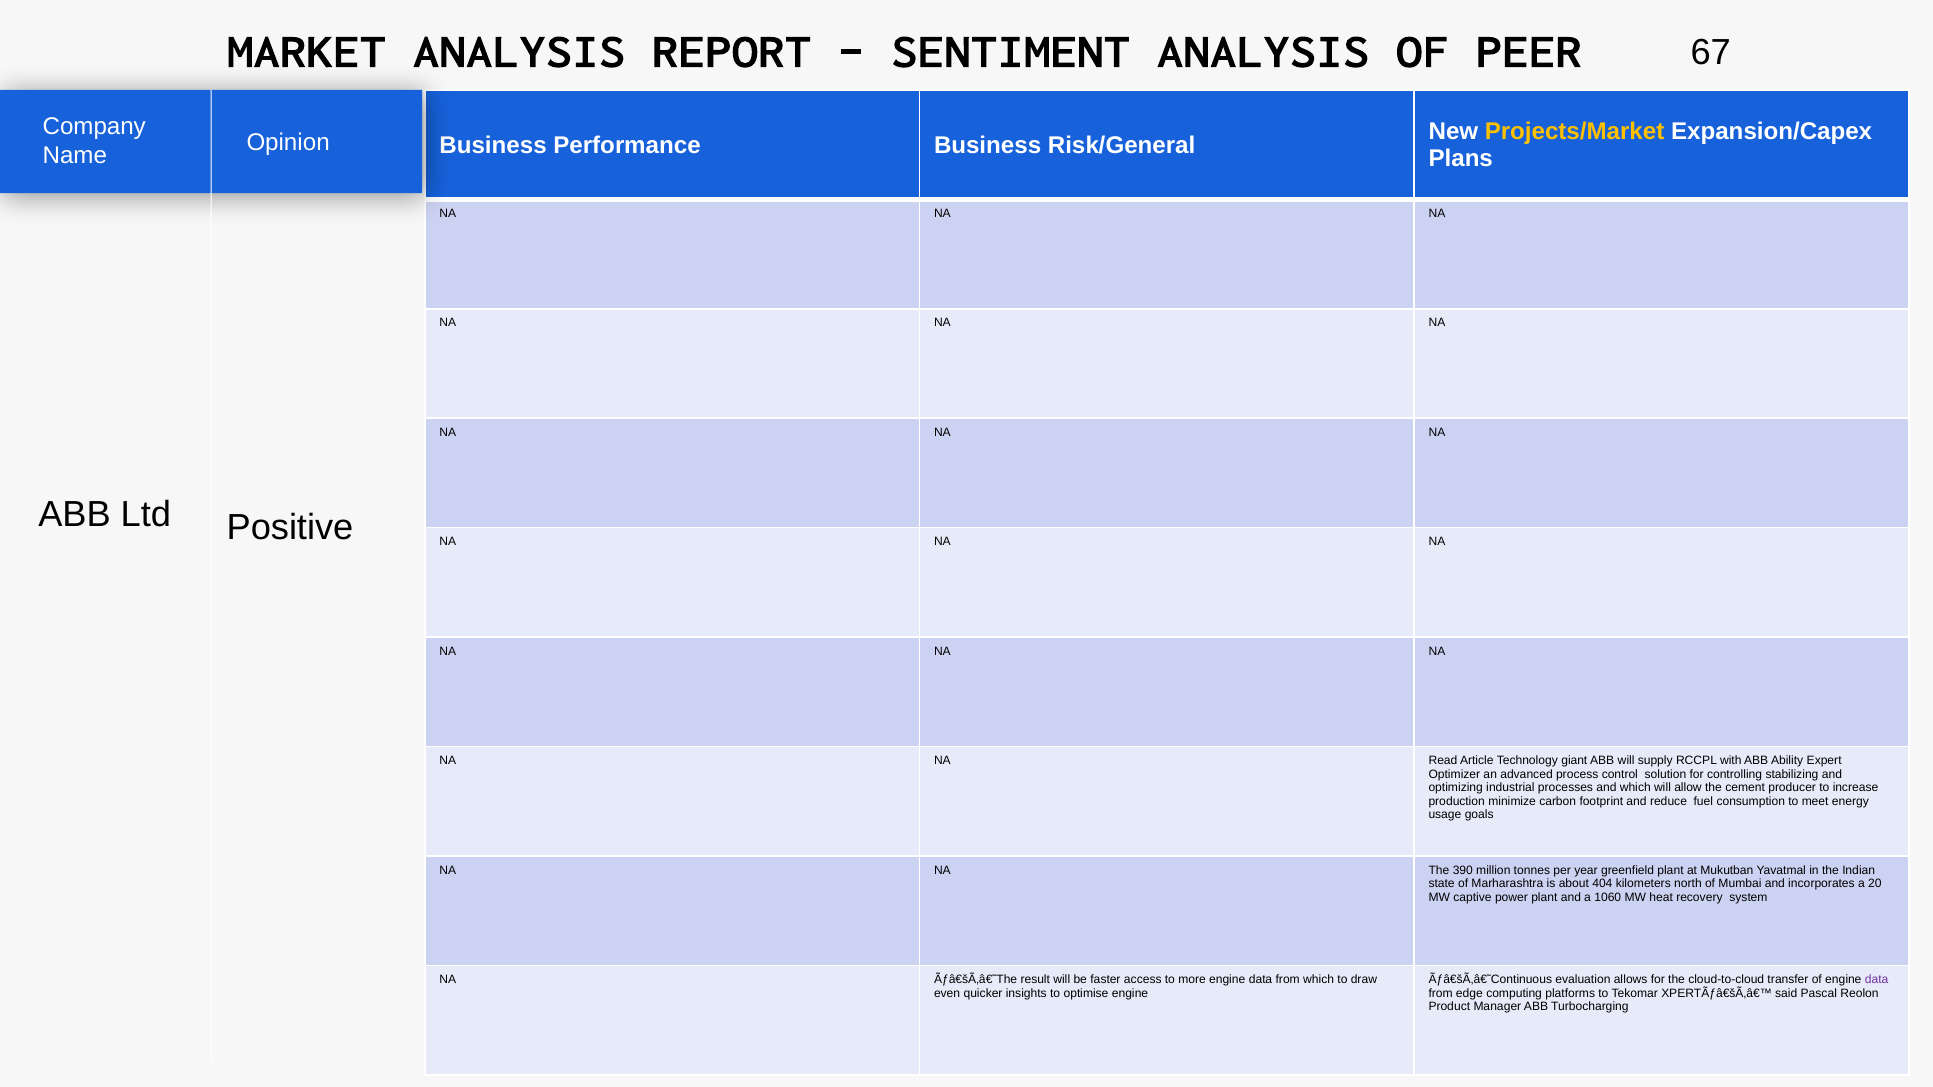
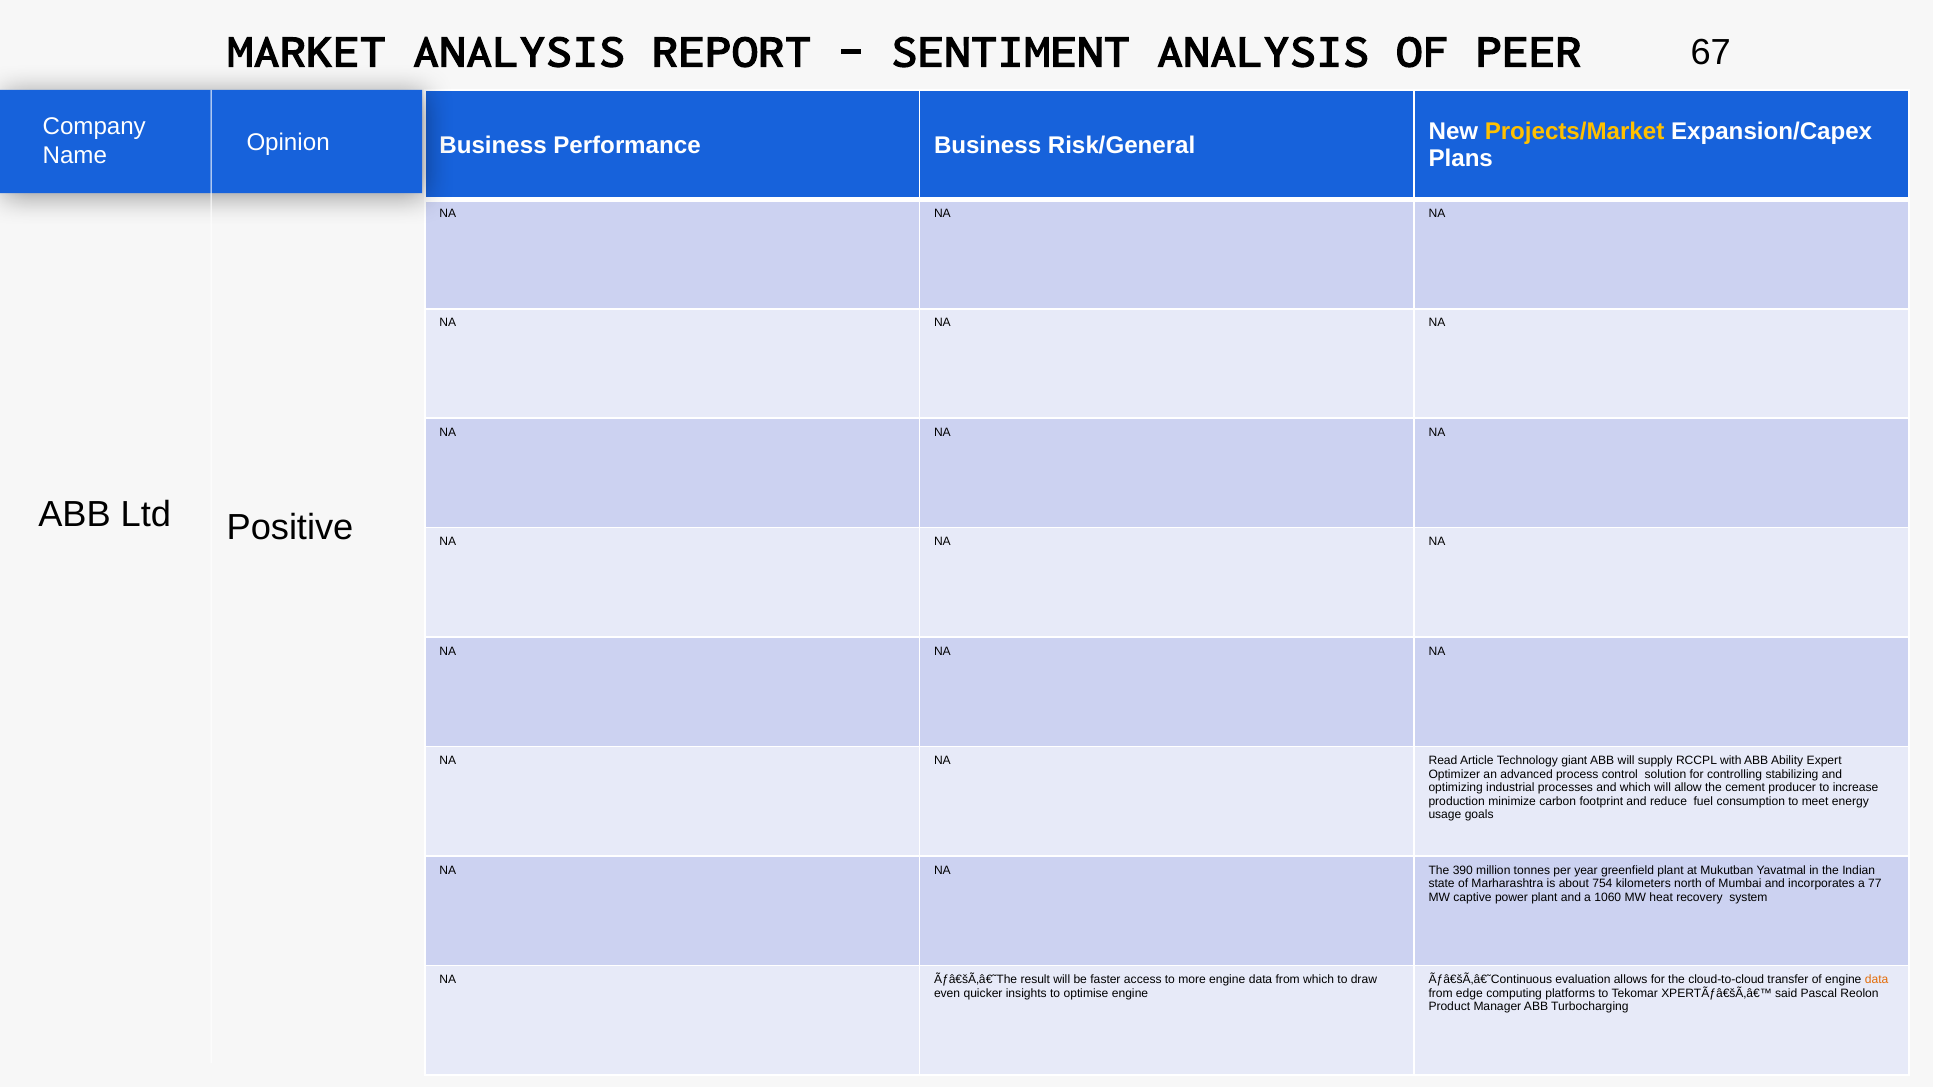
404: 404 -> 754
20: 20 -> 77
data at (1877, 980) colour: purple -> orange
